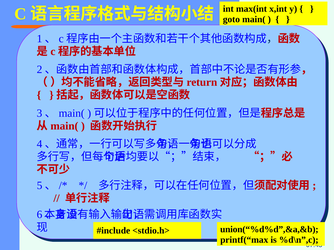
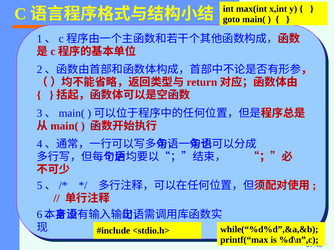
union(“%d%d”,&a,&b: union(“%d%d”,&a,&b -> while(“%d%d”,&a,&b
